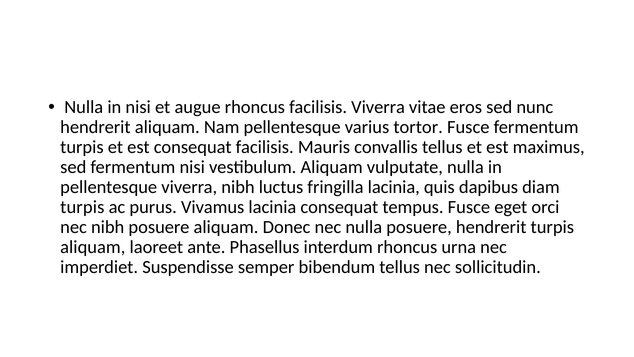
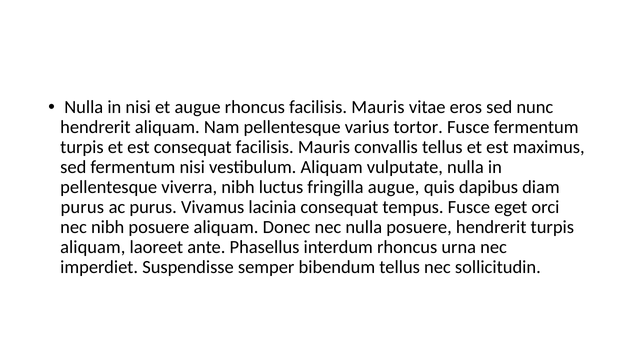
rhoncus facilisis Viverra: Viverra -> Mauris
fringilla lacinia: lacinia -> augue
turpis at (82, 207): turpis -> purus
